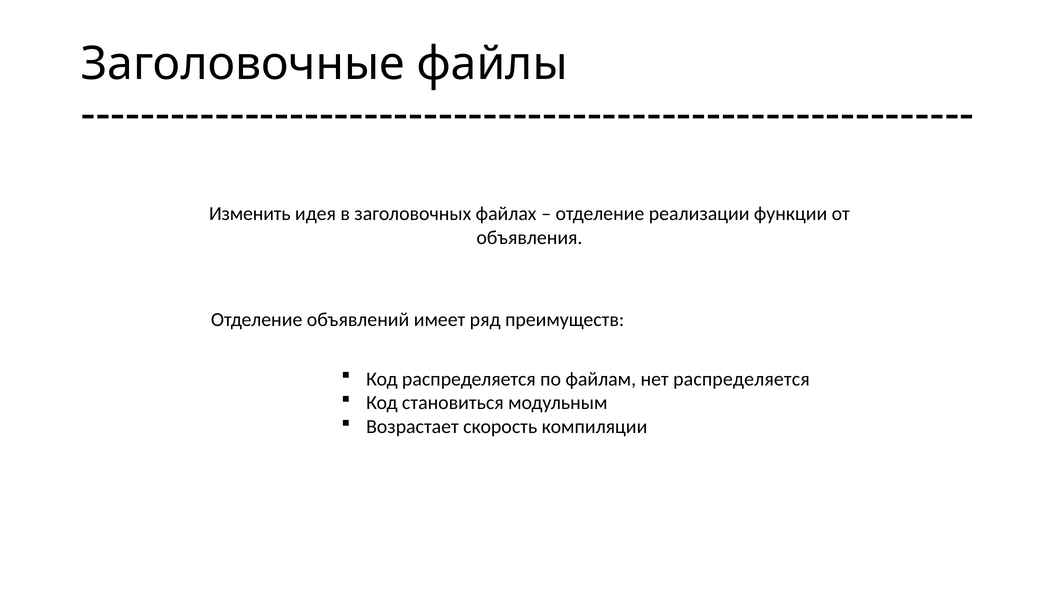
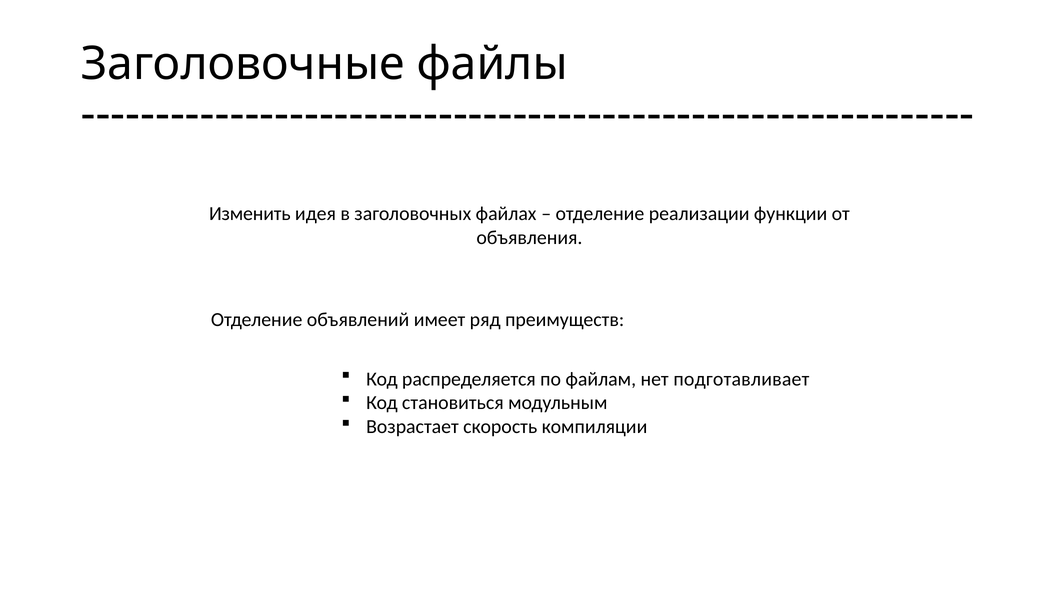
нет распределяется: распределяется -> подготавливает
